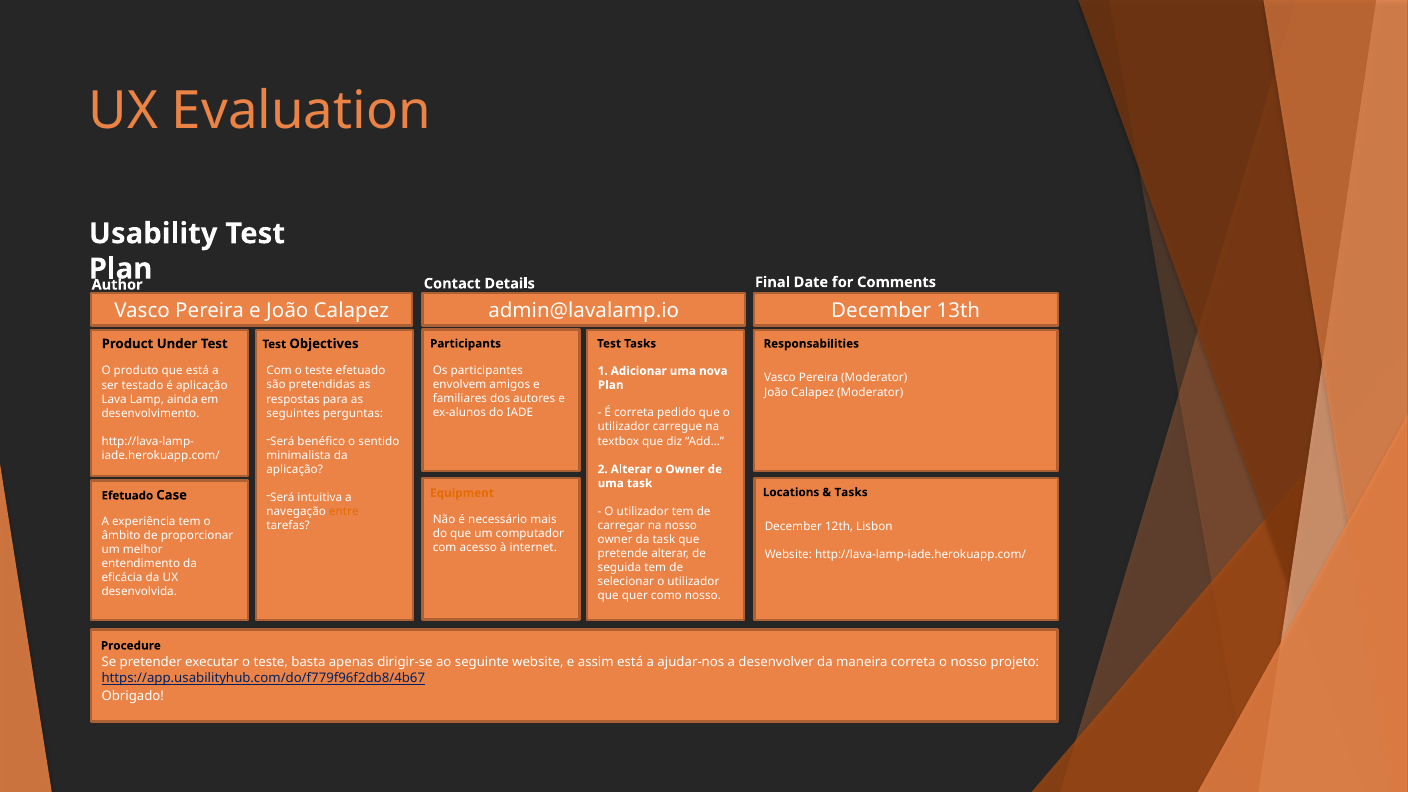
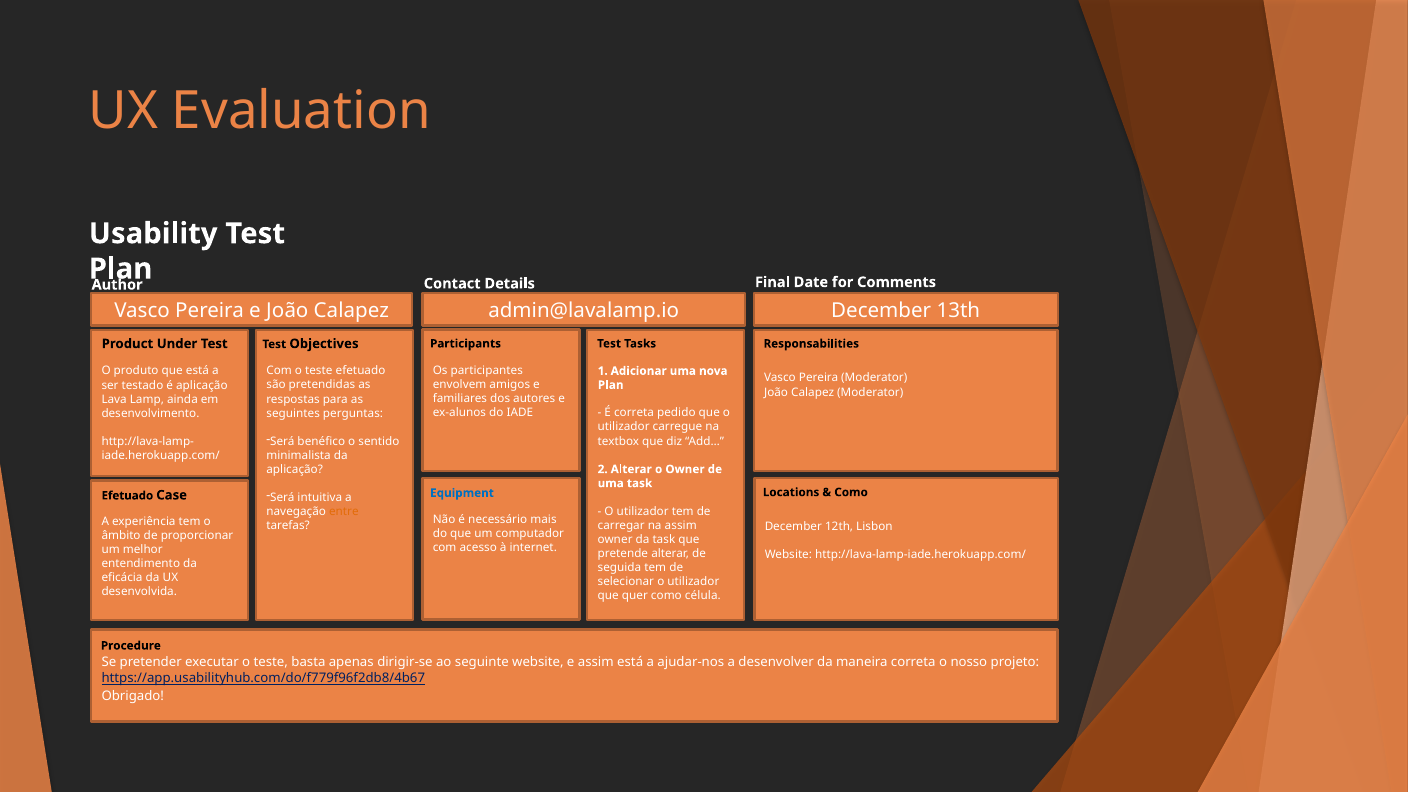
Tasks at (851, 492): Tasks -> Como
Equipment colour: orange -> blue
na nosso: nosso -> assim
como nosso: nosso -> célula
